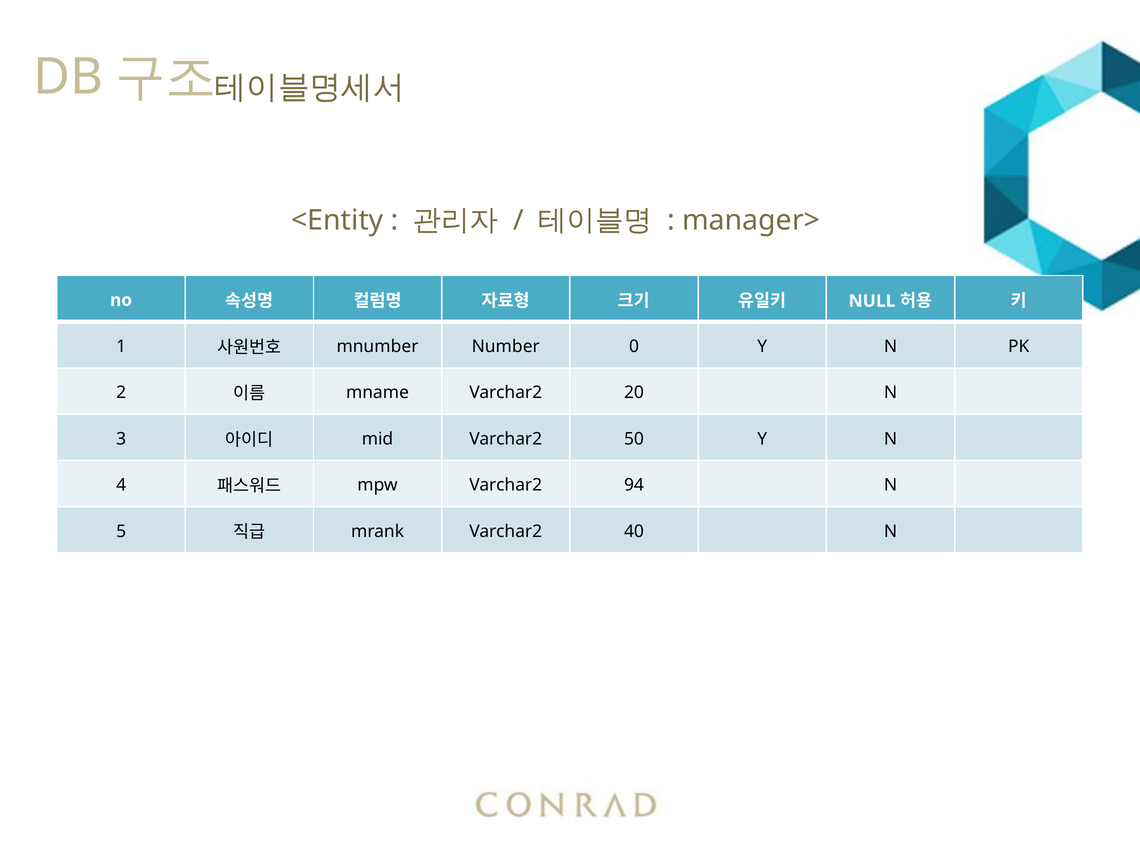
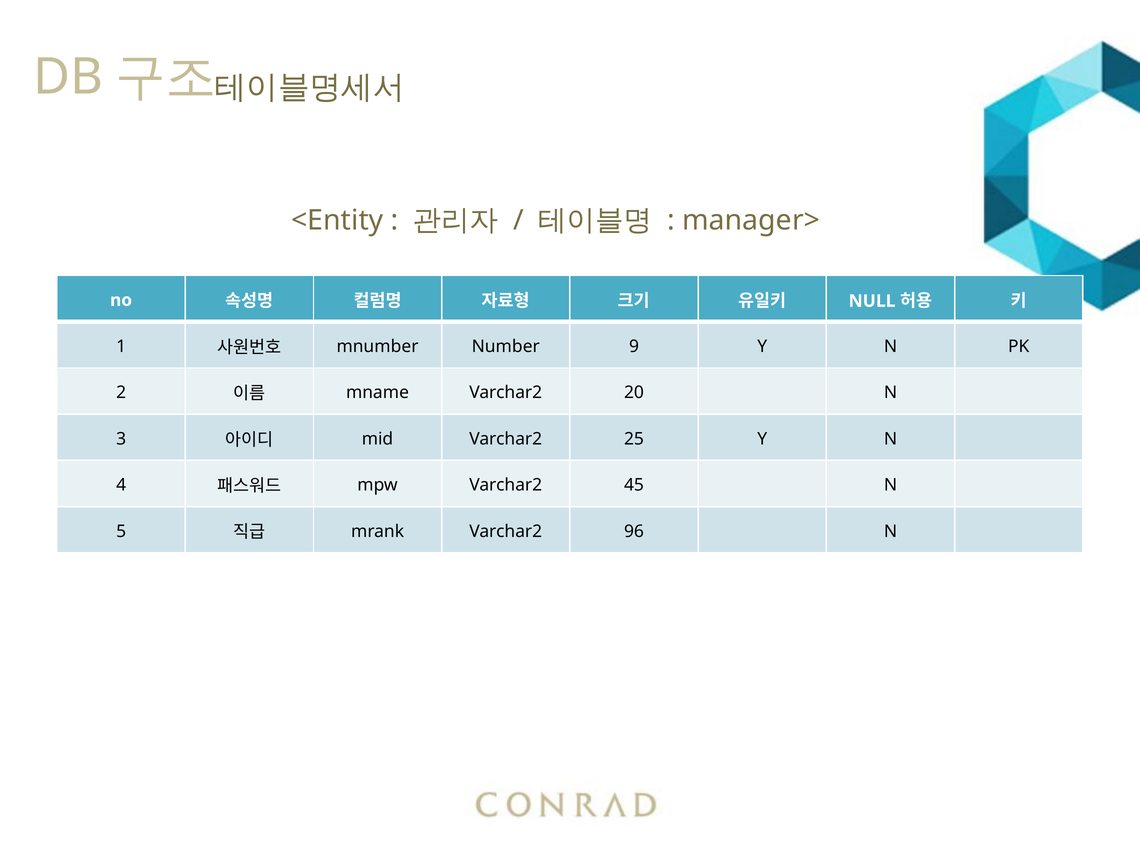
0: 0 -> 9
50: 50 -> 25
94: 94 -> 45
40: 40 -> 96
